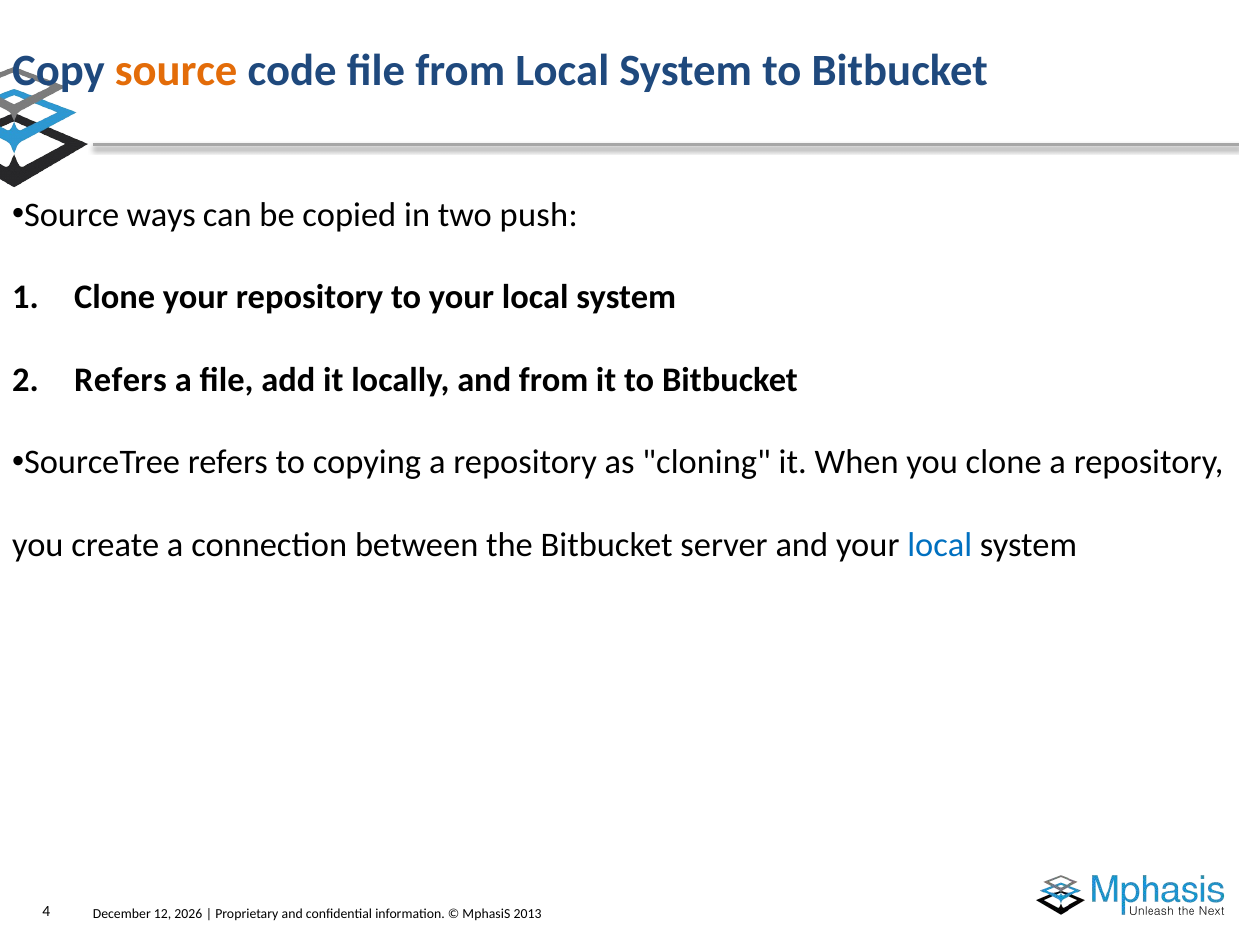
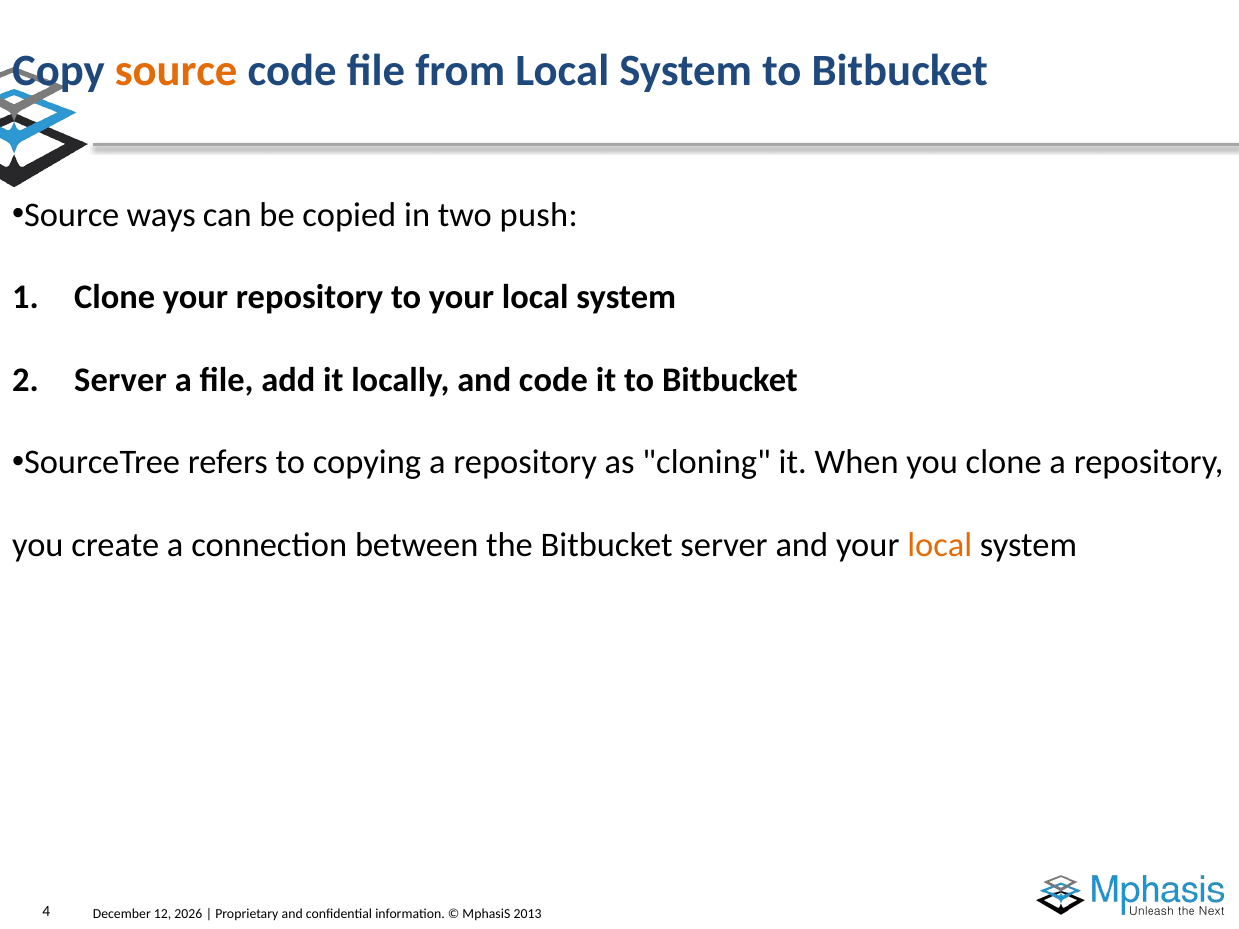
Refers at (120, 380): Refers -> Server
and from: from -> code
local at (940, 545) colour: blue -> orange
